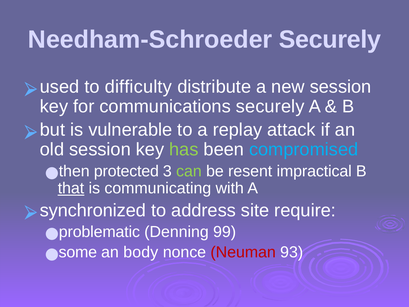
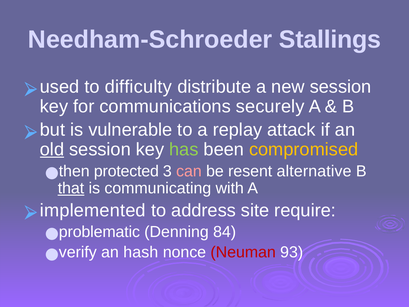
Needham-Schroeder Securely: Securely -> Stallings
old underline: none -> present
compromised colour: light blue -> yellow
can colour: light green -> pink
impractical: impractical -> alternative
synchronized: synchronized -> implemented
99: 99 -> 84
some: some -> verify
body: body -> hash
